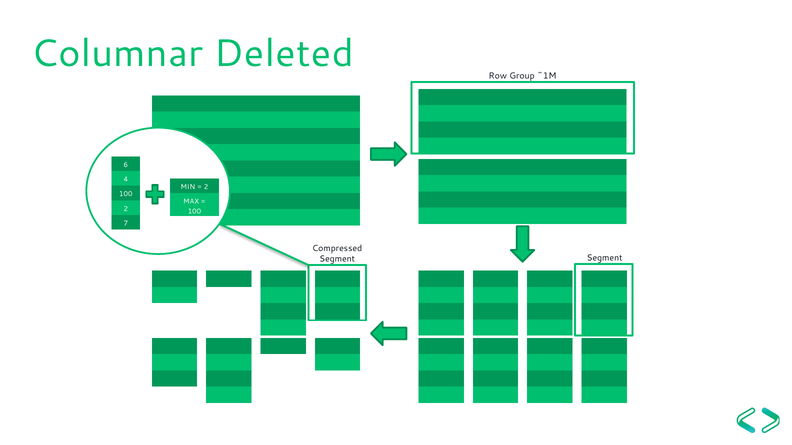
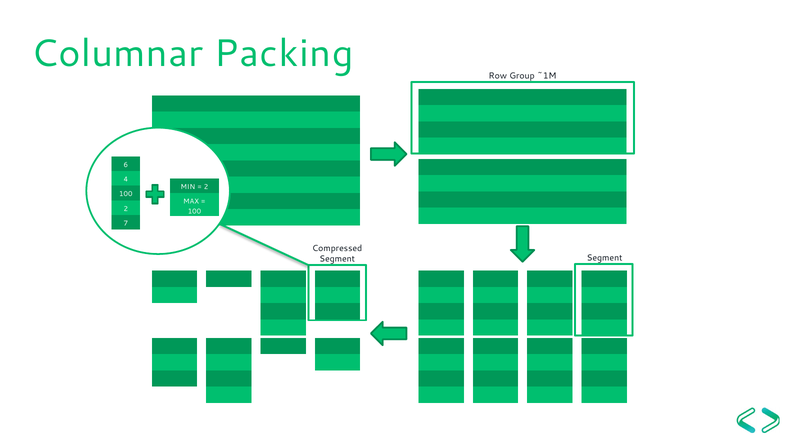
Deleted: Deleted -> Packing
